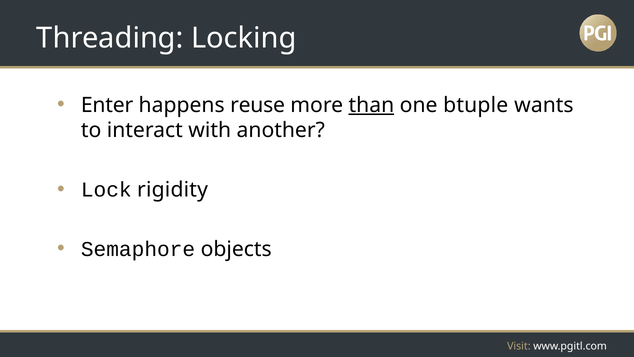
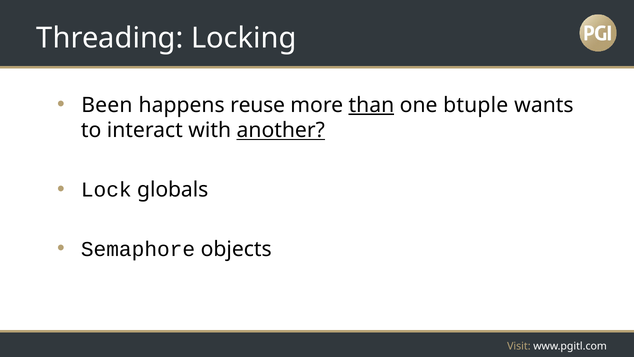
Enter: Enter -> Been
another underline: none -> present
rigidity: rigidity -> globals
